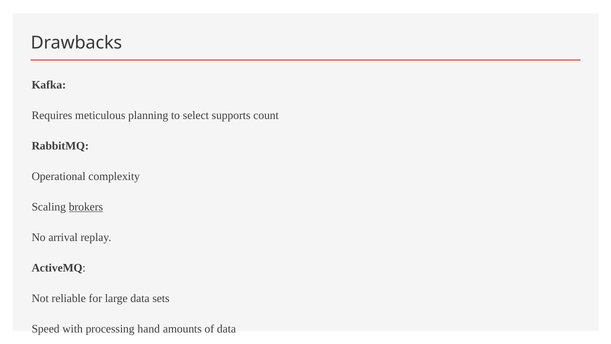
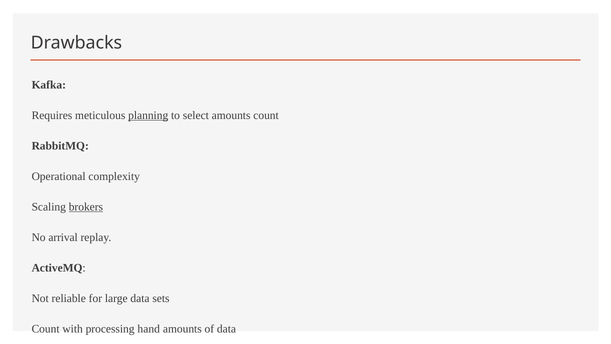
planning underline: none -> present
select supports: supports -> amounts
Speed at (46, 329): Speed -> Count
